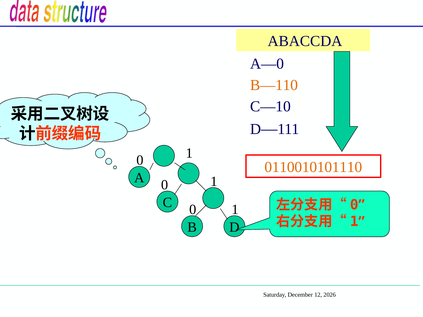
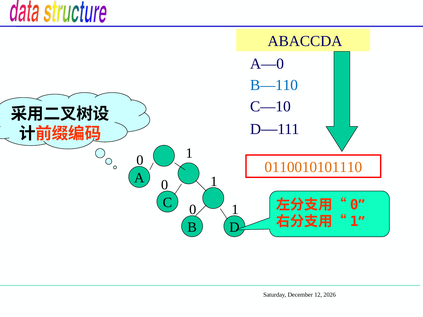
B—110 colour: orange -> blue
